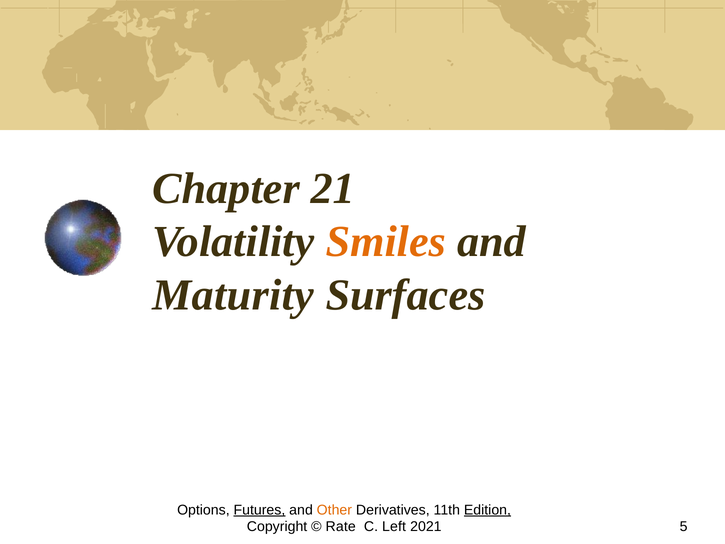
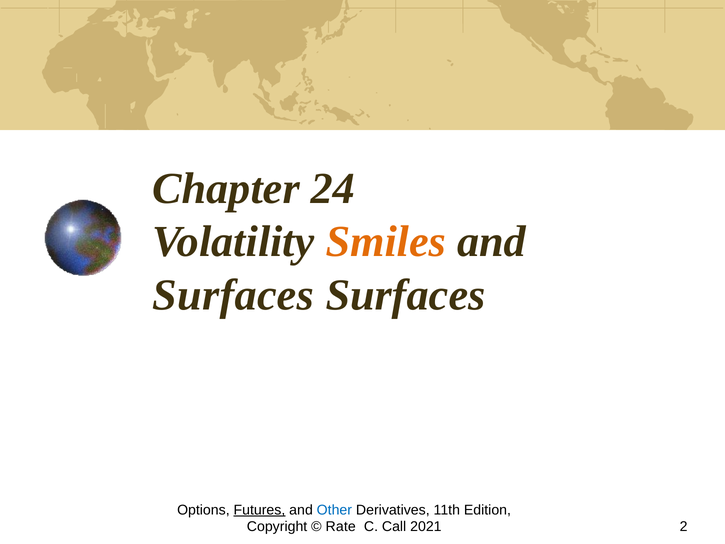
21: 21 -> 24
Maturity at (233, 295): Maturity -> Surfaces
Other colour: orange -> blue
Edition underline: present -> none
Left: Left -> Call
5: 5 -> 2
